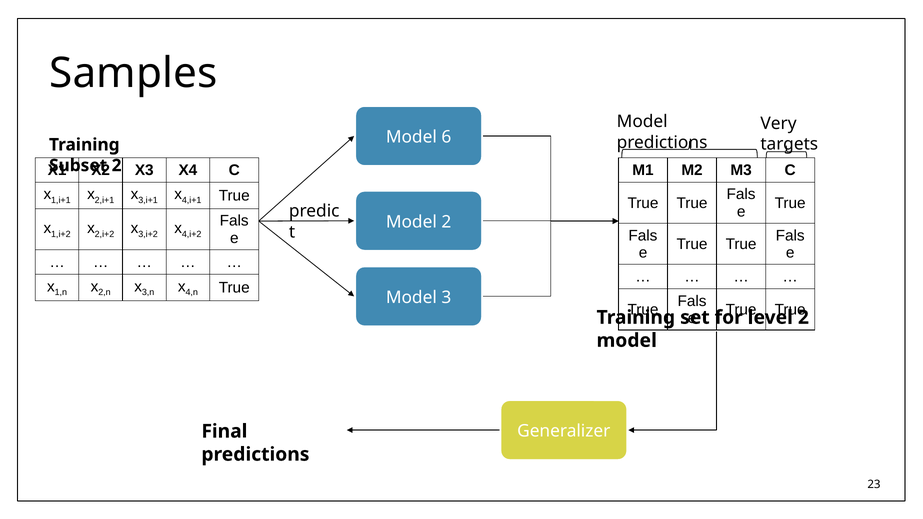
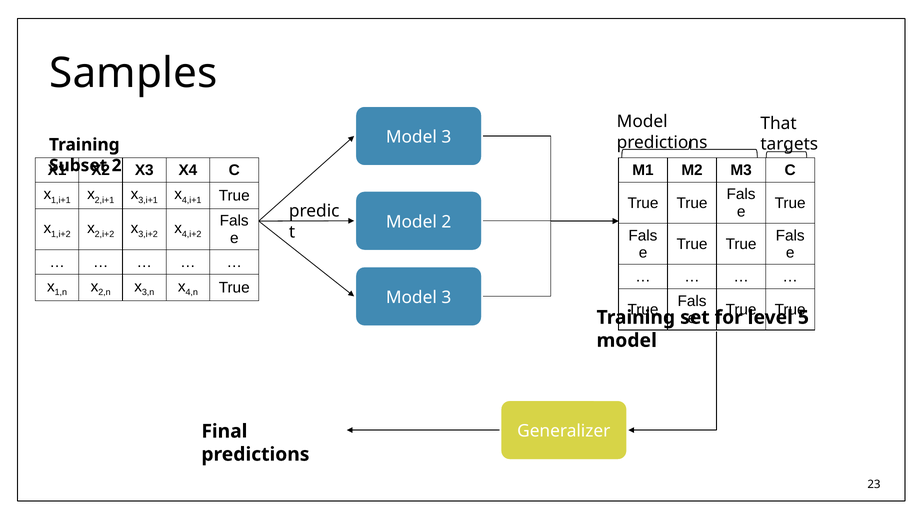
Very: Very -> That
6 at (446, 137): 6 -> 3
level 2: 2 -> 5
